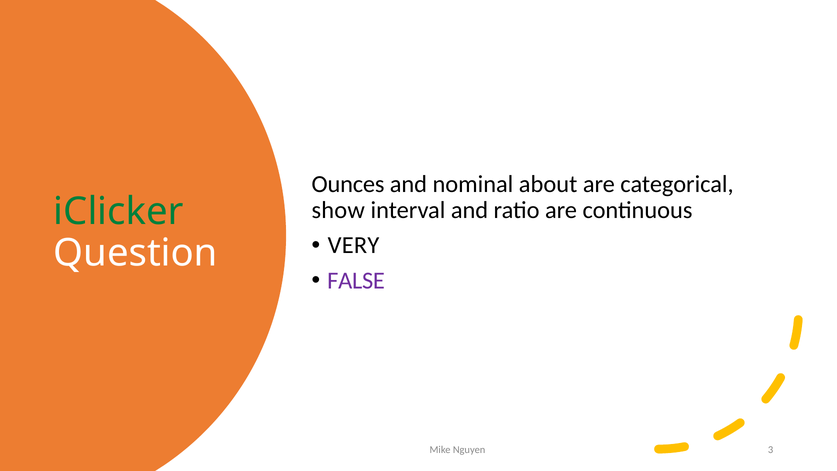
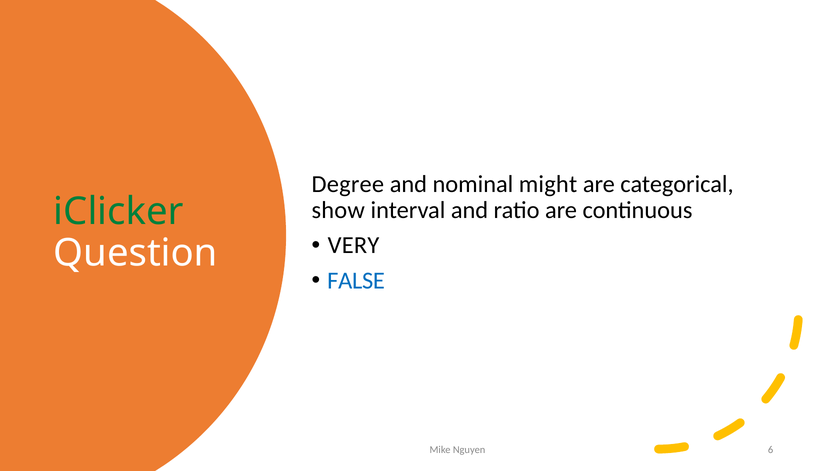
Ounces: Ounces -> Degree
about: about -> might
FALSE colour: purple -> blue
3: 3 -> 6
